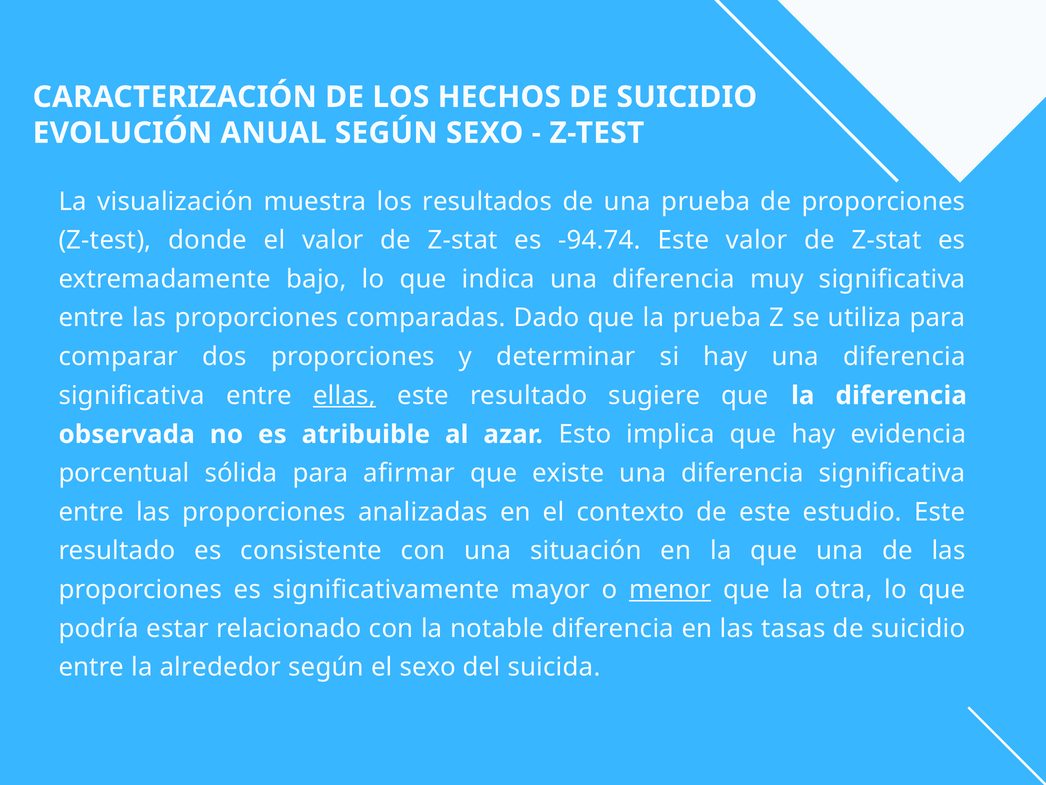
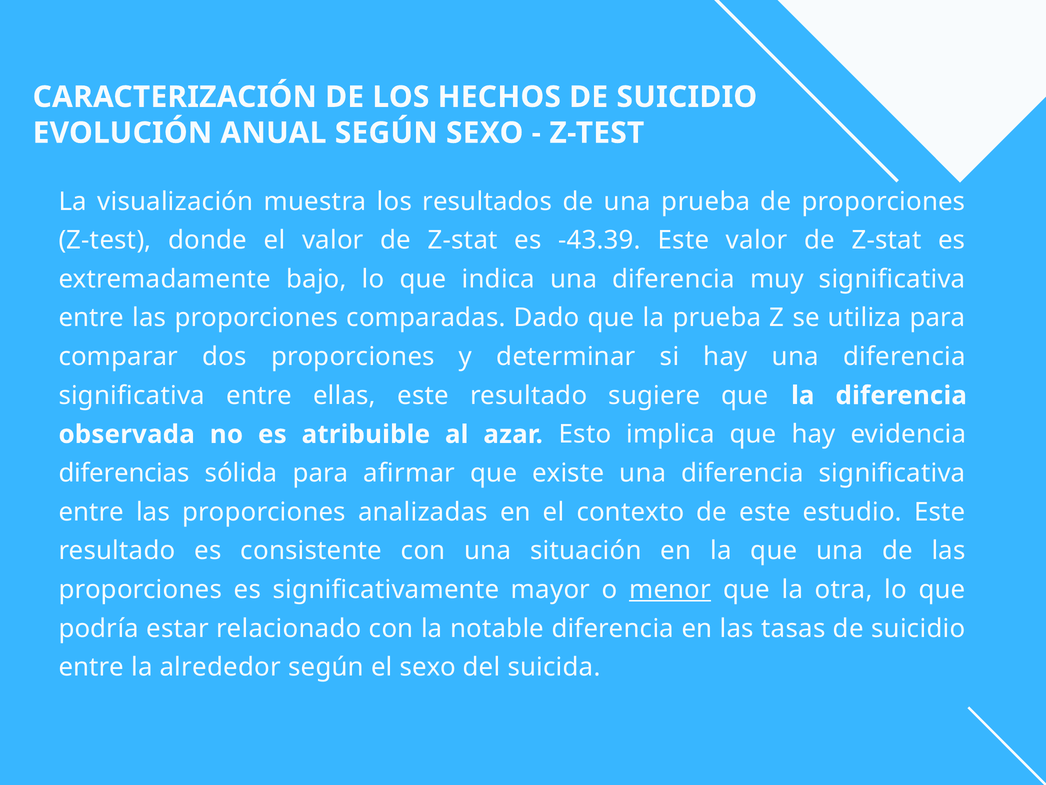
-94.74: -94.74 -> -43.39
ellas underline: present -> none
porcentual: porcentual -> diferencias
